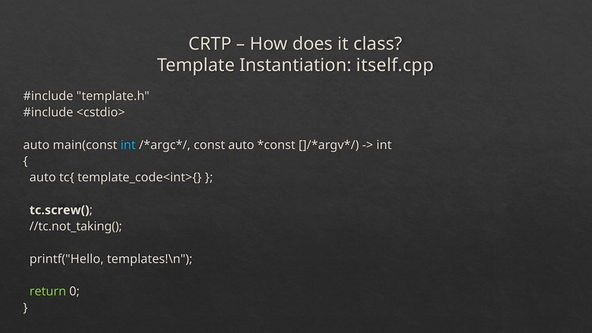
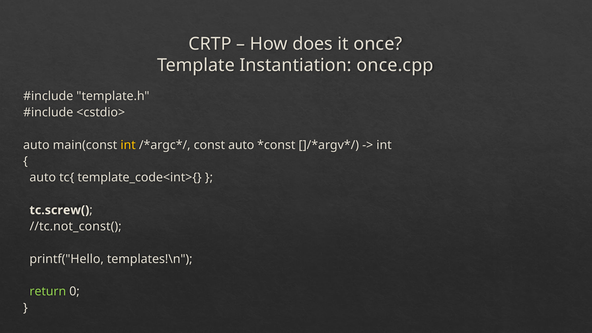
class: class -> once
itself.cpp: itself.cpp -> once.cpp
int at (128, 145) colour: light blue -> yellow
//tc.not_taking(: //tc.not_taking( -> //tc.not_const(
